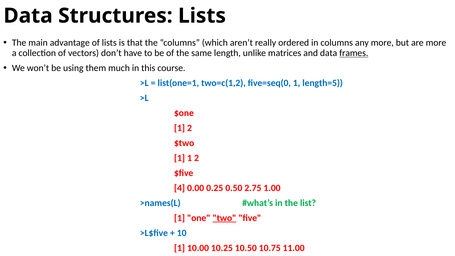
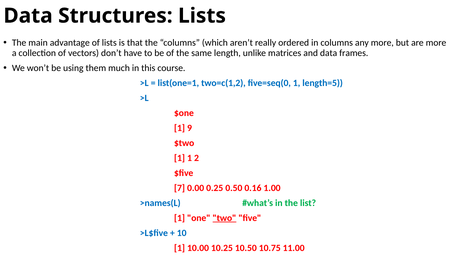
frames underline: present -> none
2 at (190, 128): 2 -> 9
4: 4 -> 7
2.75: 2.75 -> 0.16
